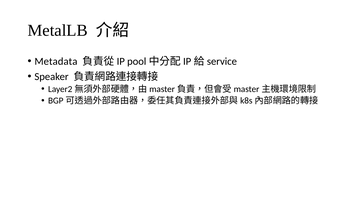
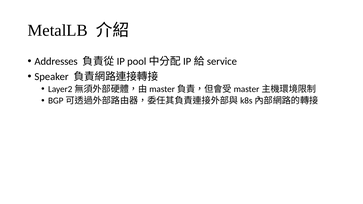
Metadata: Metadata -> Addresses
